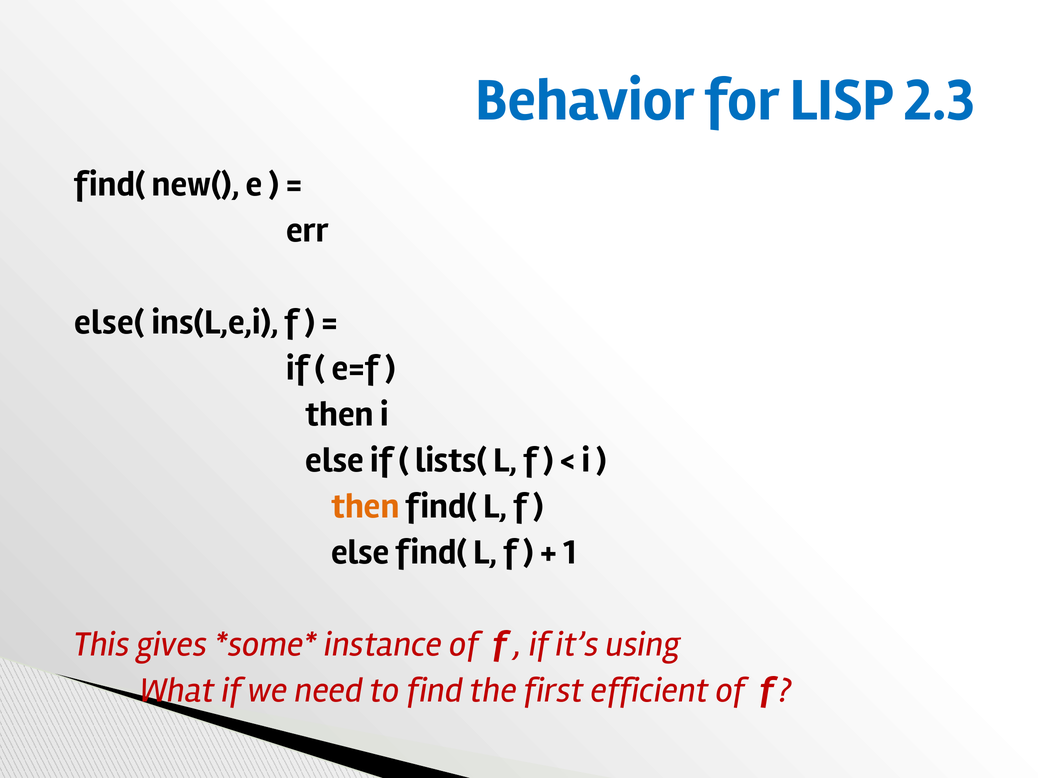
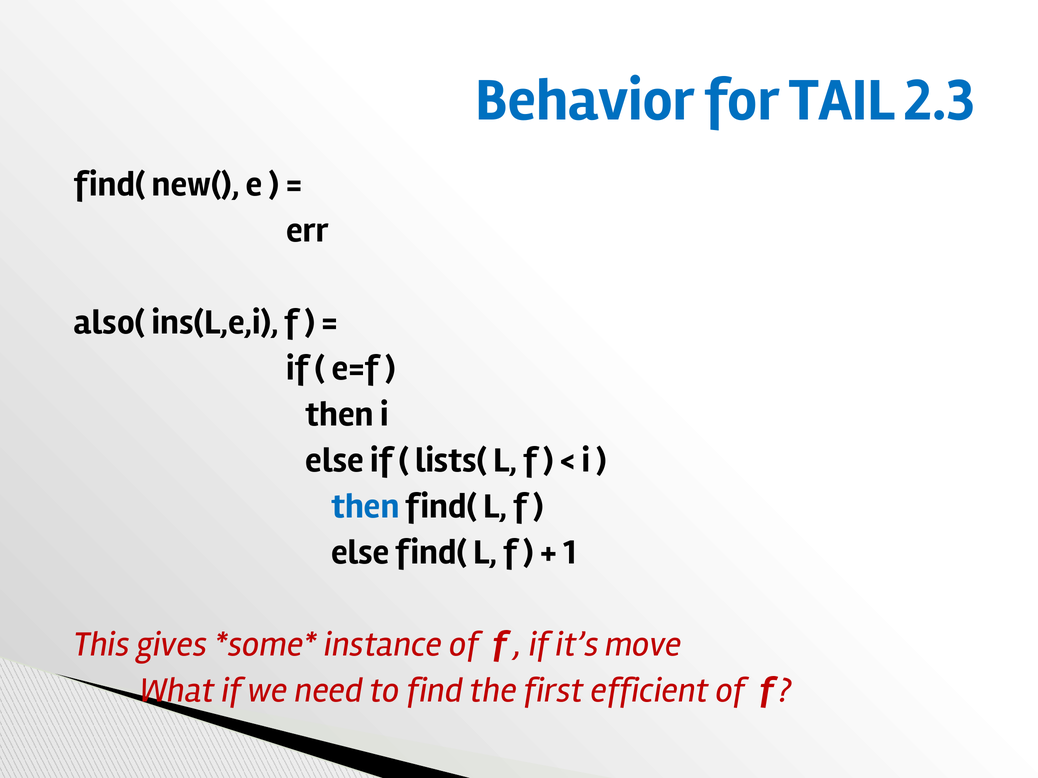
LISP: LISP -> TAIL
else(: else( -> also(
then at (365, 507) colour: orange -> blue
using: using -> move
